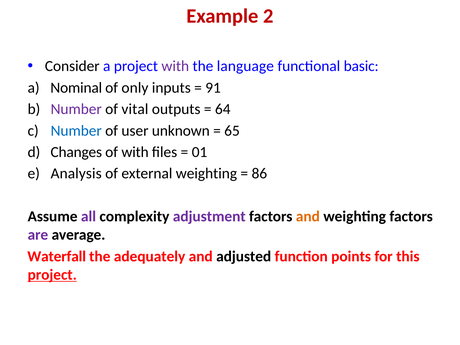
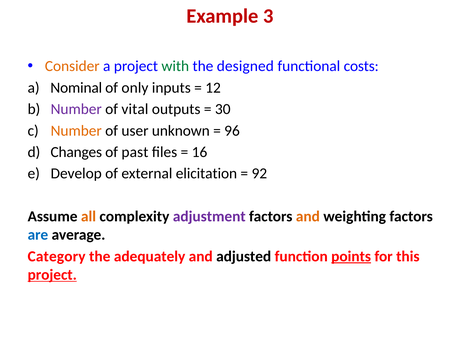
2: 2 -> 3
Consider colour: black -> orange
with at (175, 66) colour: purple -> green
language: language -> designed
basic: basic -> costs
91: 91 -> 12
64: 64 -> 30
Number at (76, 131) colour: blue -> orange
65: 65 -> 96
of with: with -> past
01: 01 -> 16
Analysis: Analysis -> Develop
external weighting: weighting -> elicitation
86: 86 -> 92
all colour: purple -> orange
are colour: purple -> blue
Waterfall: Waterfall -> Category
points underline: none -> present
